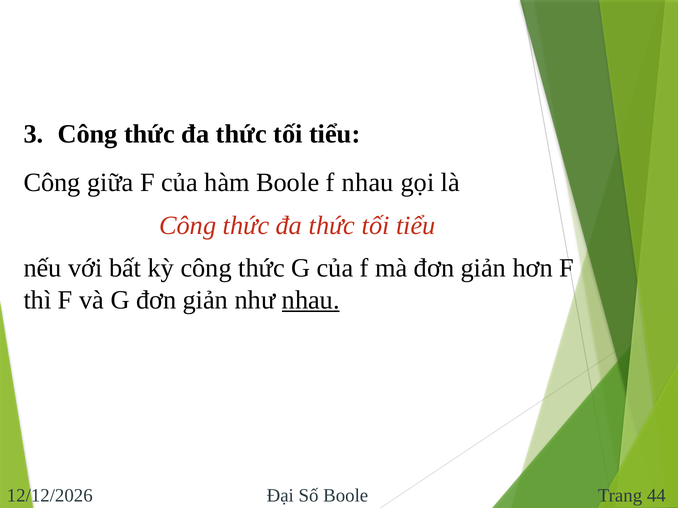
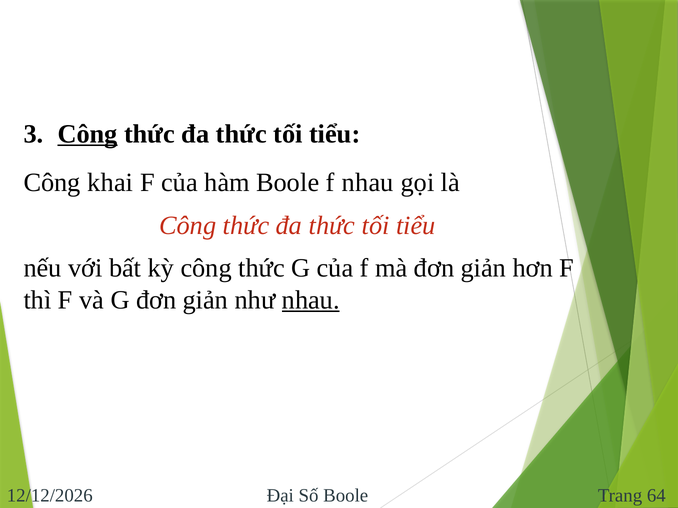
Công at (88, 134) underline: none -> present
giữa: giữa -> khai
44: 44 -> 64
